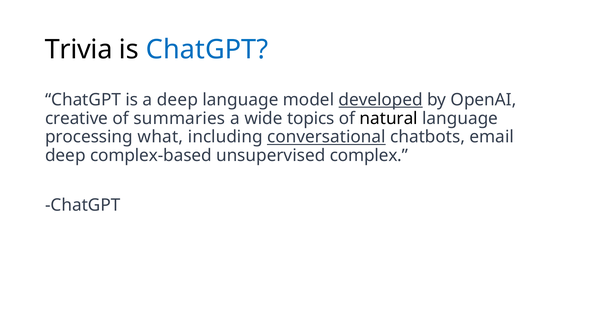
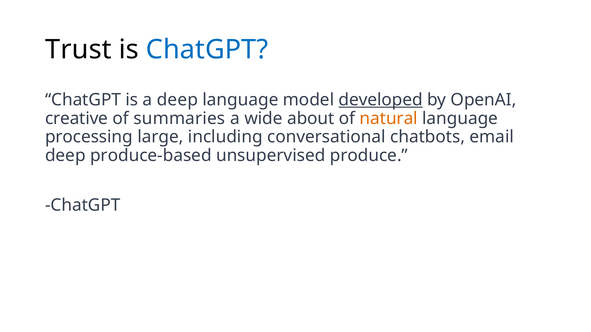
Trivia: Trivia -> Trust
topics: topics -> about
natural colour: black -> orange
what: what -> large
conversational underline: present -> none
complex-based: complex-based -> produce-based
complex: complex -> produce
